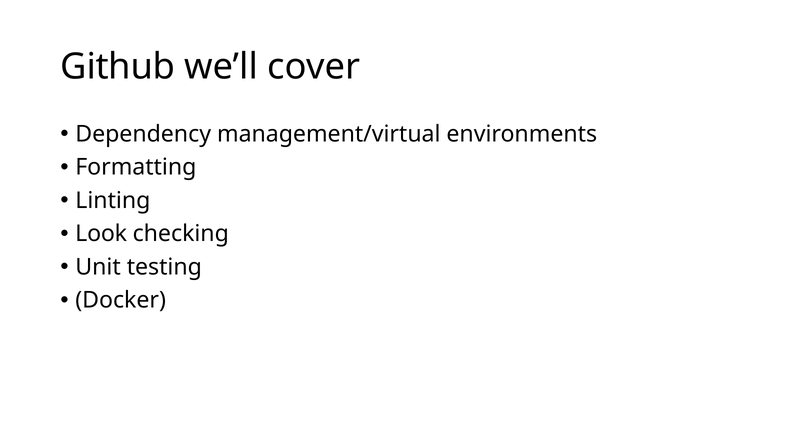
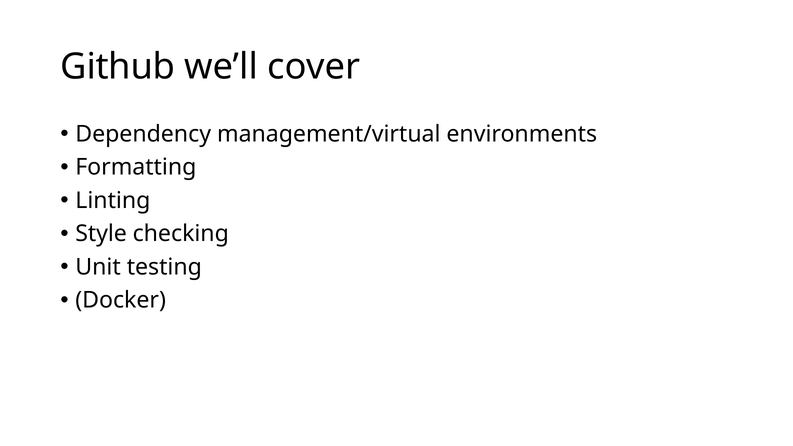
Look: Look -> Style
